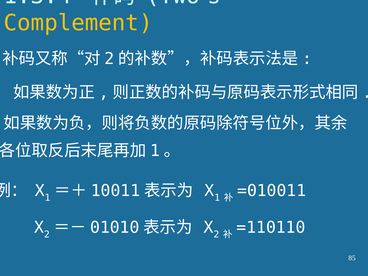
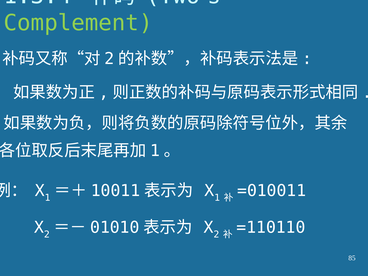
Complement colour: yellow -> light green
